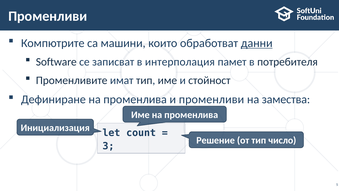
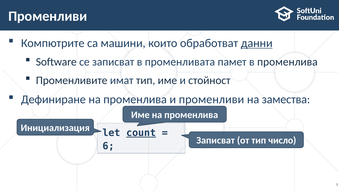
интерполация: интерполация -> променливата
в потребителя: потребителя -> променлива
count underline: none -> present
Решение at (216, 140): Решение -> Записват
3: 3 -> 6
